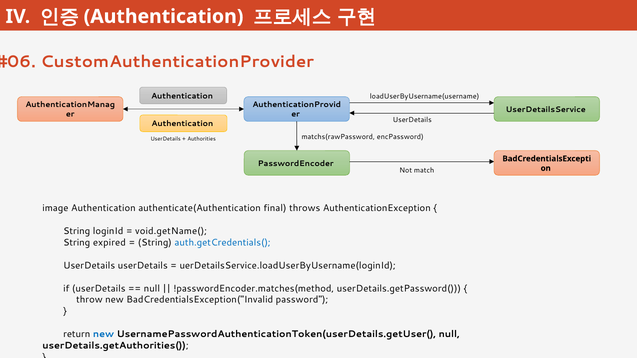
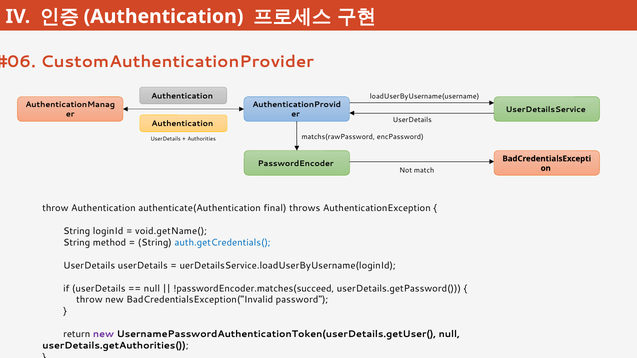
image at (55, 208): image -> throw
expired: expired -> method
!passwordEncoder.matches(method: !passwordEncoder.matches(method -> !passwordEncoder.matches(succeed
new at (103, 334) colour: blue -> purple
